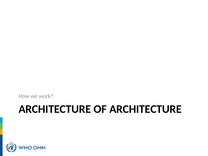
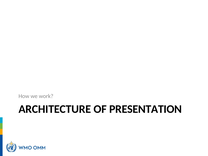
OF ARCHITECTURE: ARCHITECTURE -> PRESENTATION
